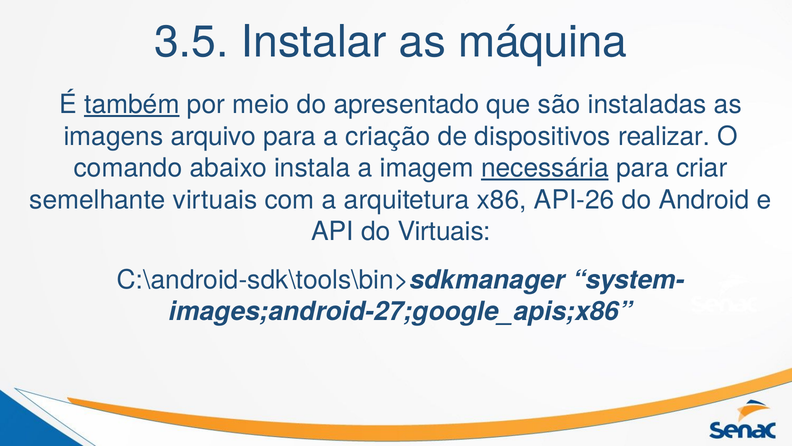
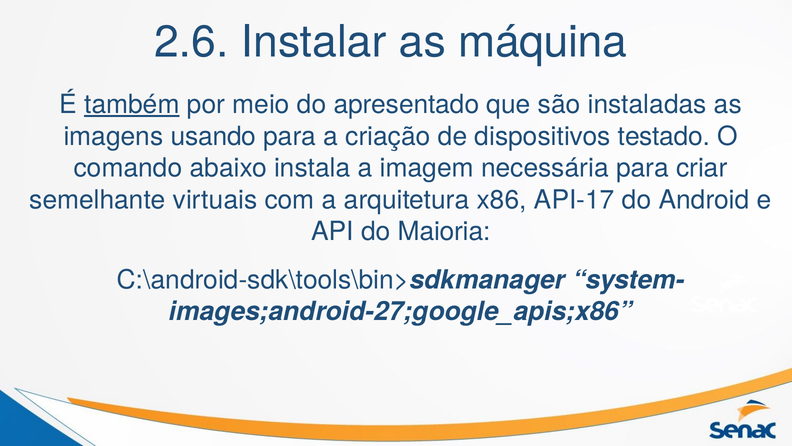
3.5: 3.5 -> 2.6
arquivo: arquivo -> usando
realizar: realizar -> testado
necessária underline: present -> none
API-26: API-26 -> API-17
do Virtuais: Virtuais -> Maioria
